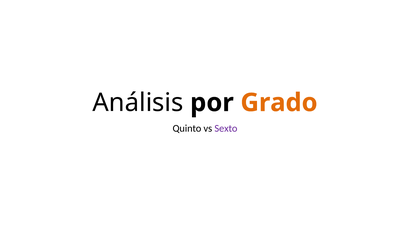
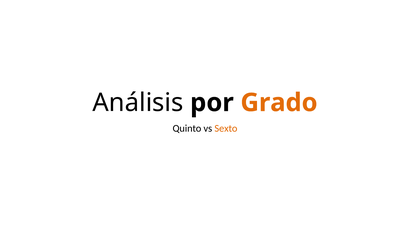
Sexto colour: purple -> orange
